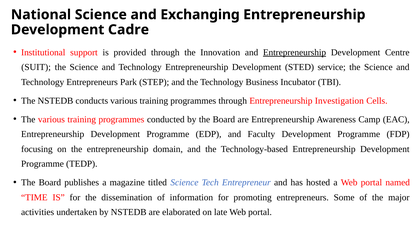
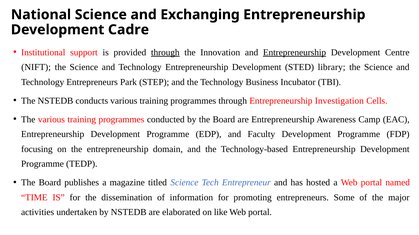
through at (165, 53) underline: none -> present
SUIT: SUIT -> NIFT
service: service -> library
late: late -> like
